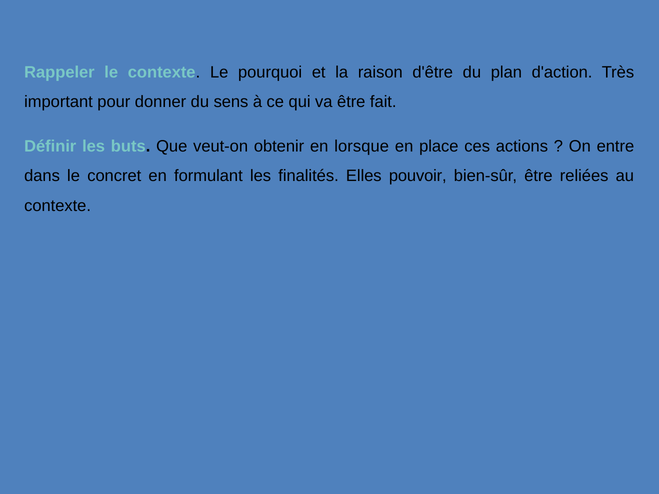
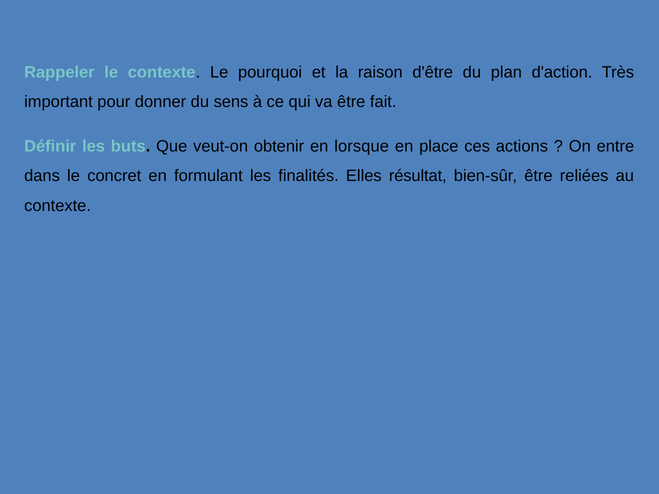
pouvoir: pouvoir -> résultat
